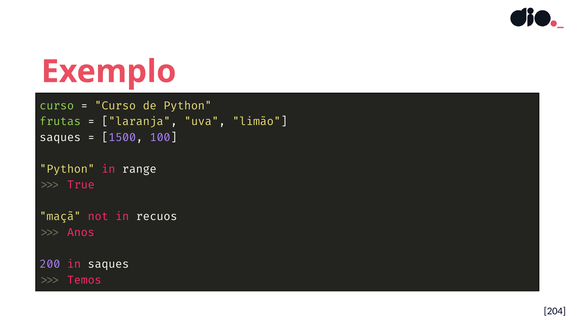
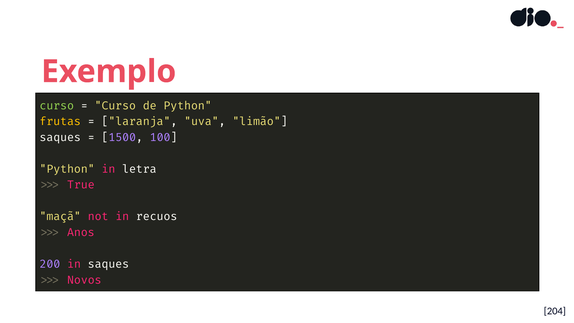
frutas colour: light green -> yellow
range: range -> letra
Temos: Temos -> Novos
